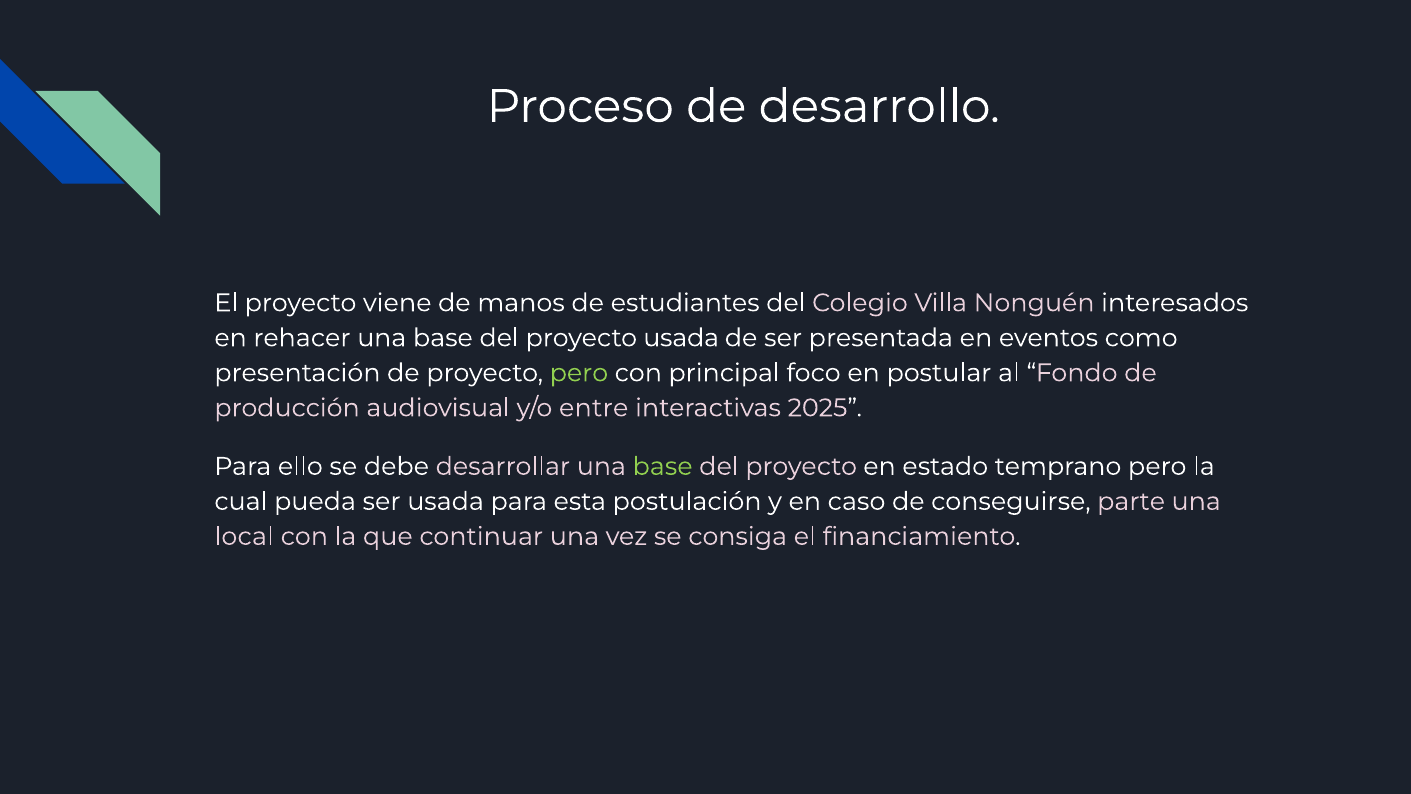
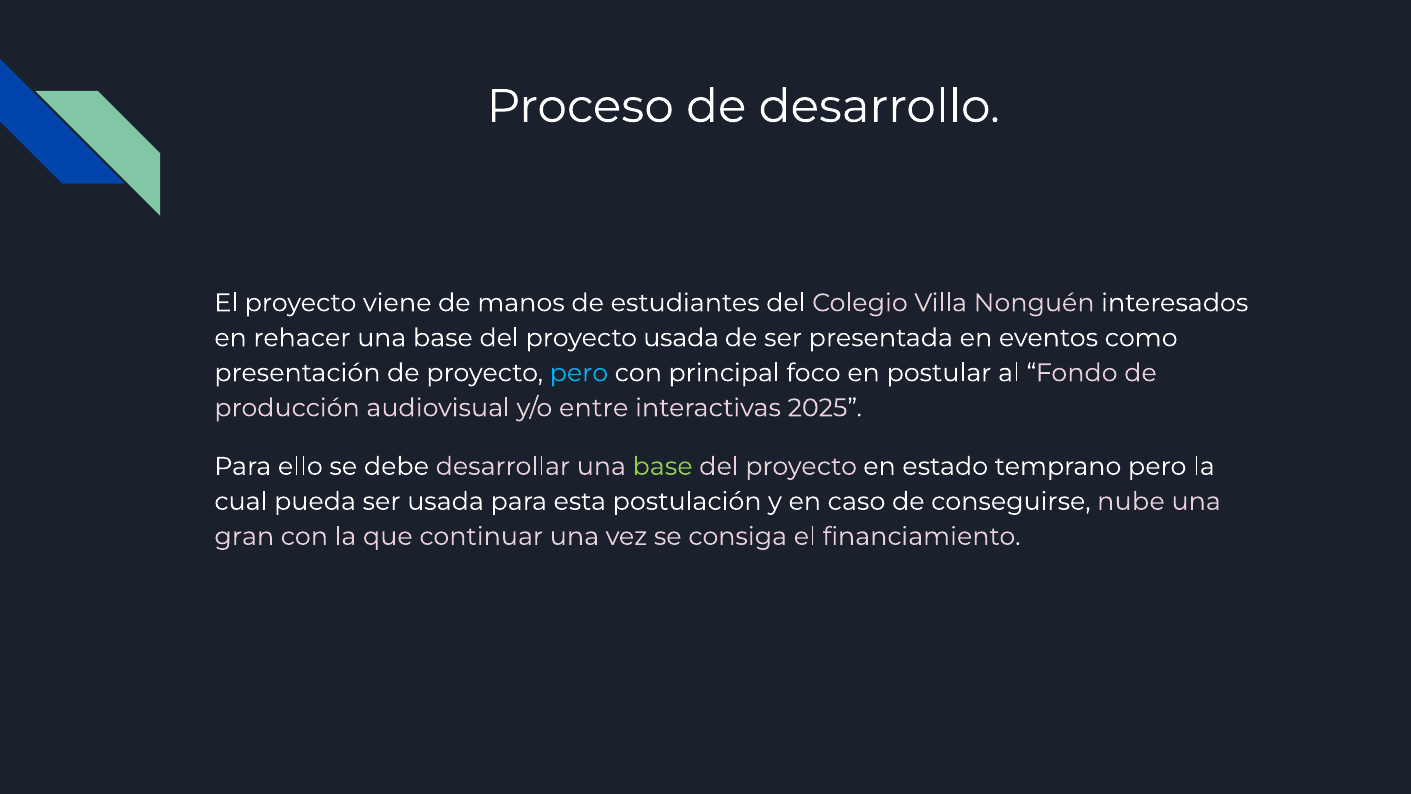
pero at (579, 373) colour: light green -> light blue
parte: parte -> nube
local: local -> gran
